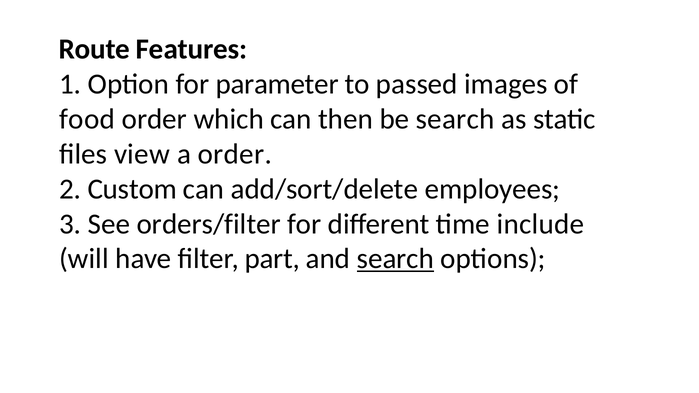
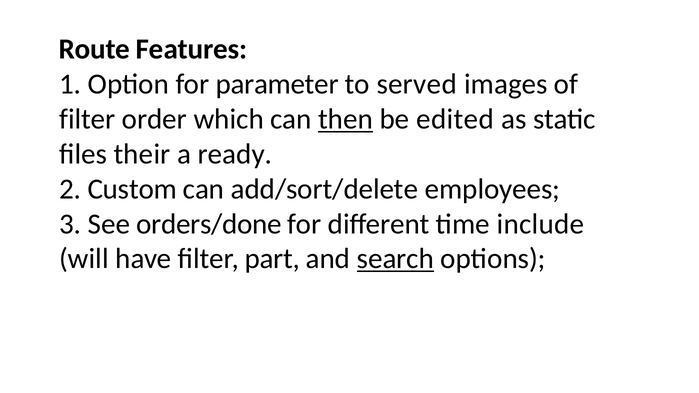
passed: passed -> served
food at (87, 119): food -> filter
then underline: none -> present
be search: search -> edited
view: view -> their
a order: order -> ready
orders/filter: orders/filter -> orders/done
